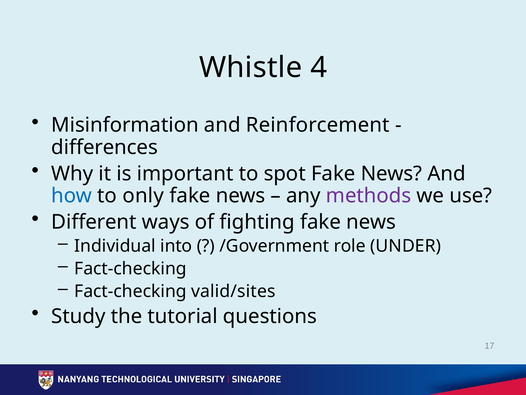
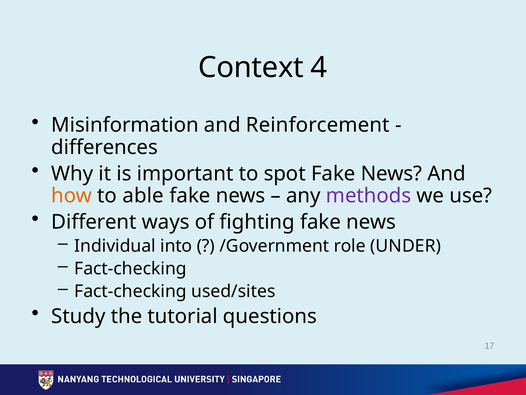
Whistle: Whistle -> Context
how colour: blue -> orange
only: only -> able
valid/sites: valid/sites -> used/sites
